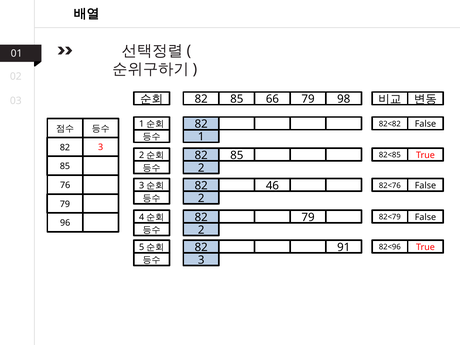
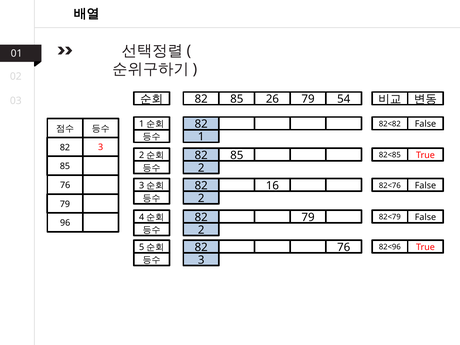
66: 66 -> 26
98: 98 -> 54
46: 46 -> 16
91 at (344, 247): 91 -> 76
